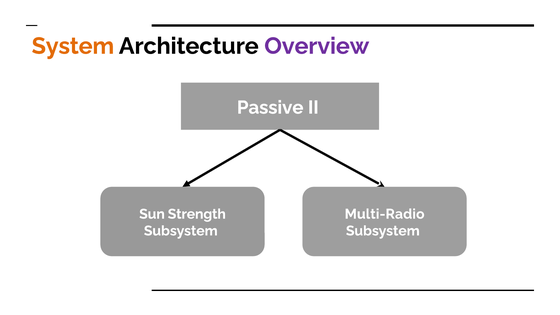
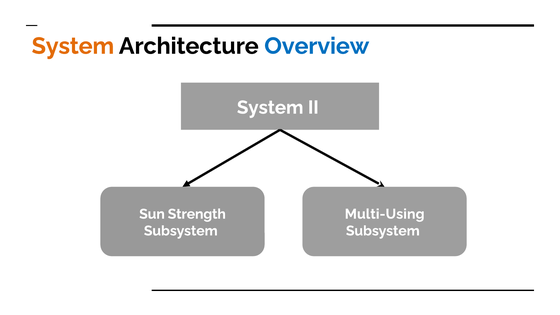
Overview colour: purple -> blue
Passive at (270, 108): Passive -> System
Multi-Radio: Multi-Radio -> Multi-Using
